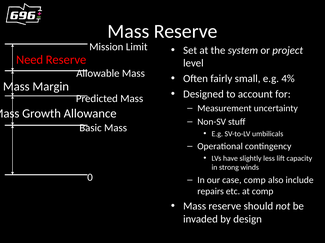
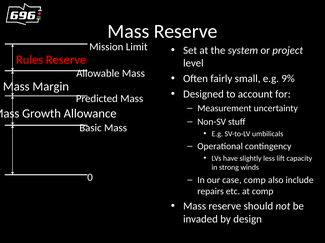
Need: Need -> Rules
4%: 4% -> 9%
